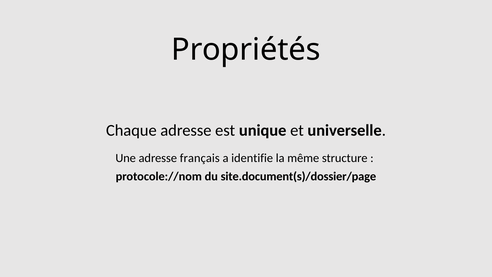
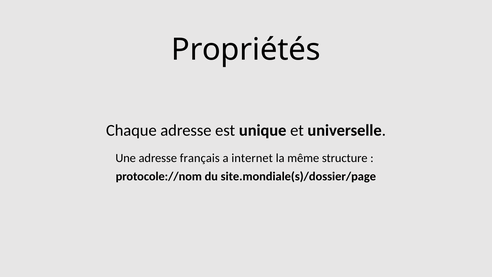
identifie: identifie -> internet
site.document(s)/dossier/page: site.document(s)/dossier/page -> site.mondiale(s)/dossier/page
